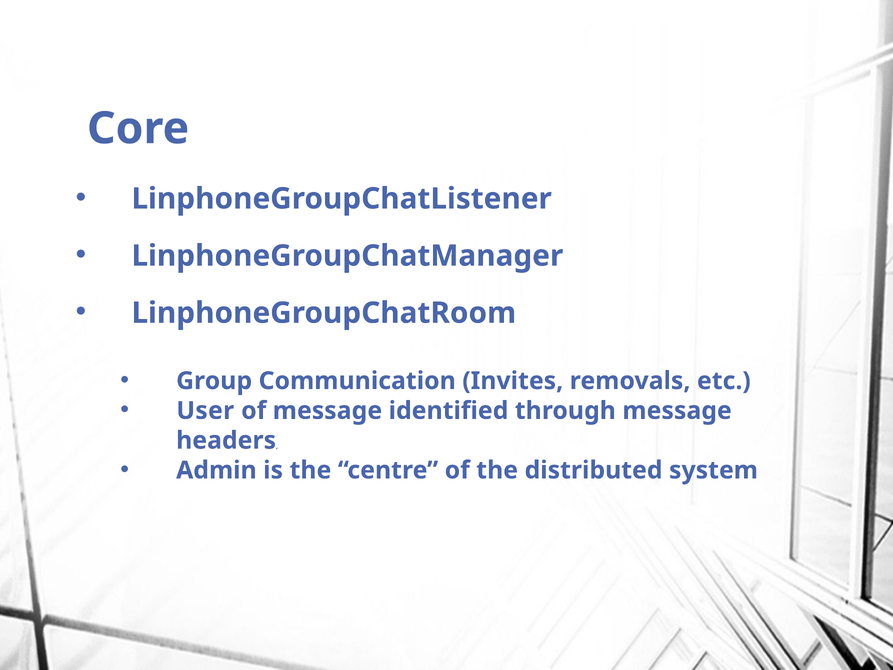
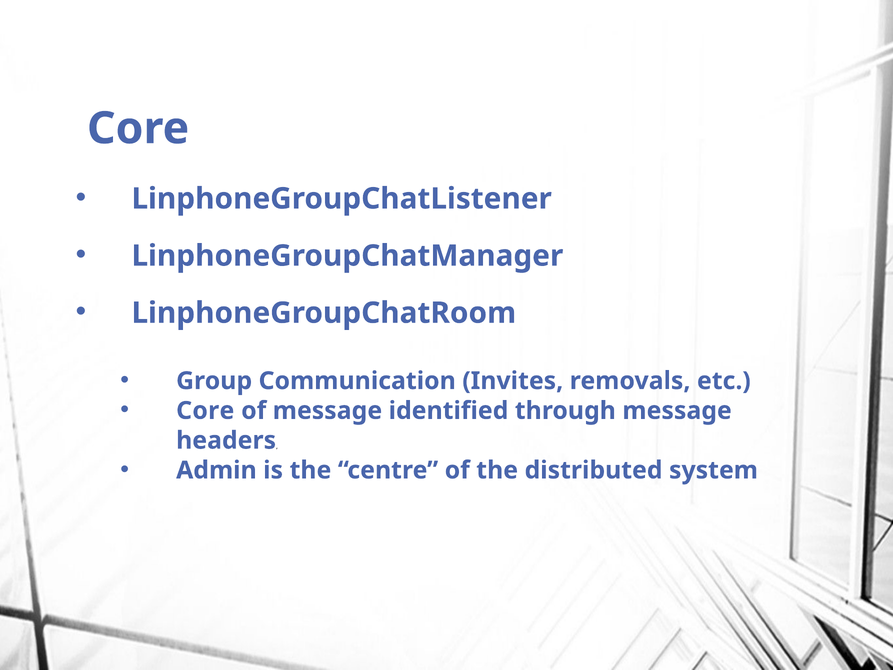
User at (205, 411): User -> Core
